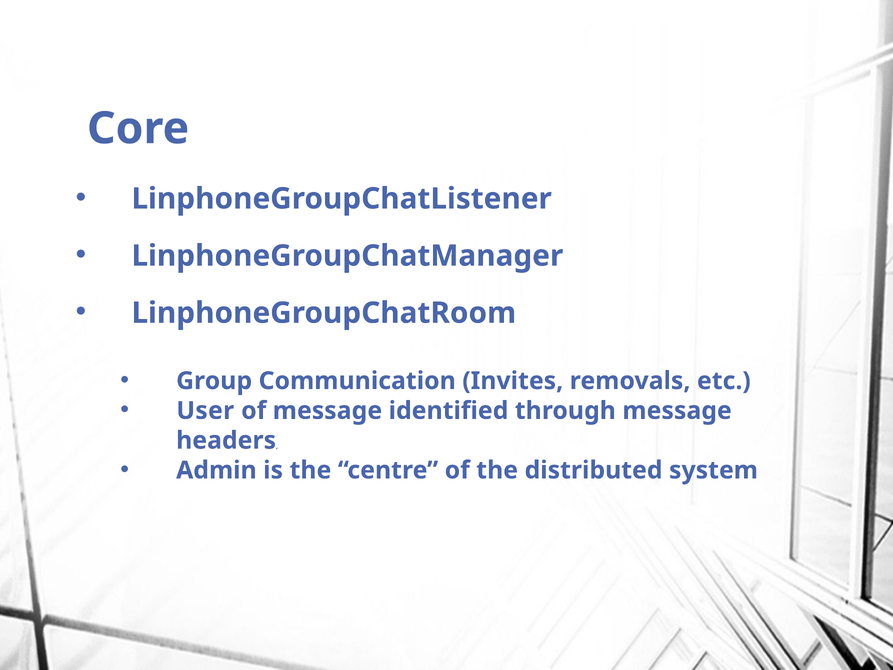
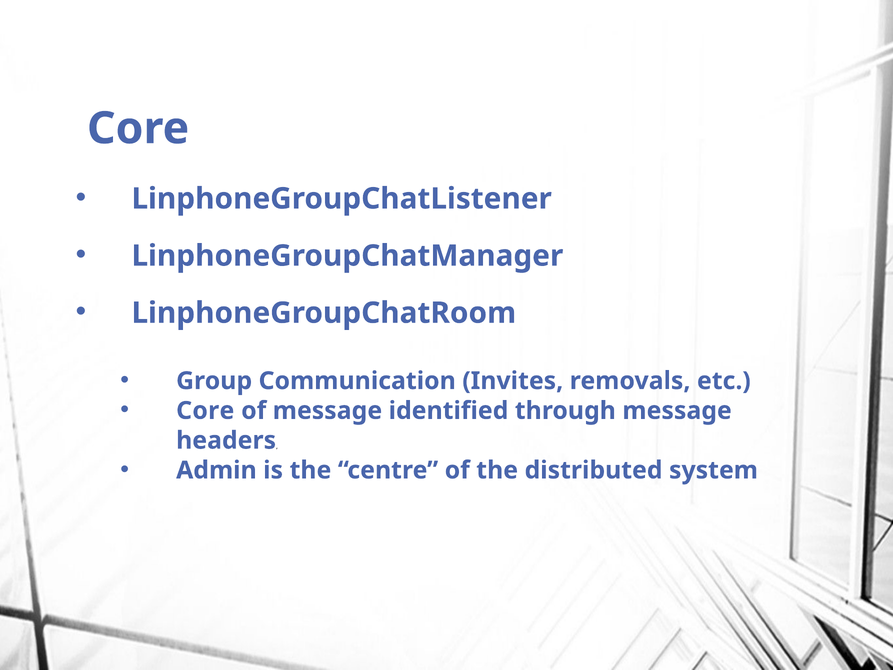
User at (205, 411): User -> Core
